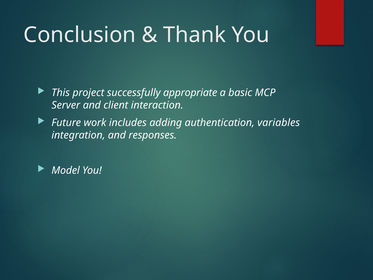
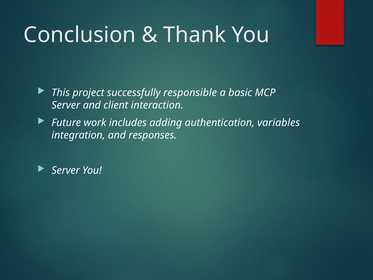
appropriate: appropriate -> responsible
Model at (66, 170): Model -> Server
